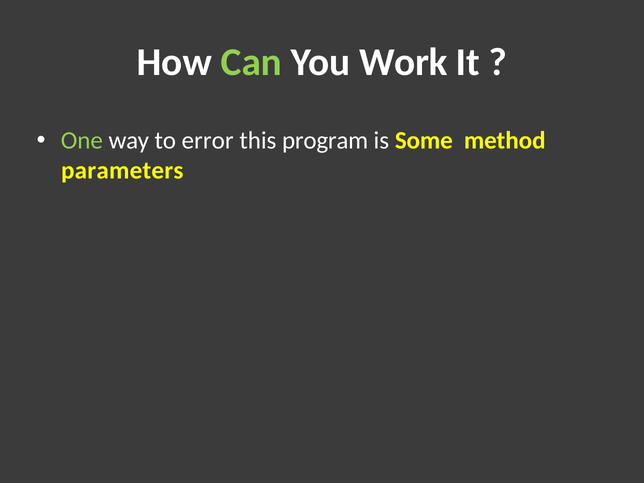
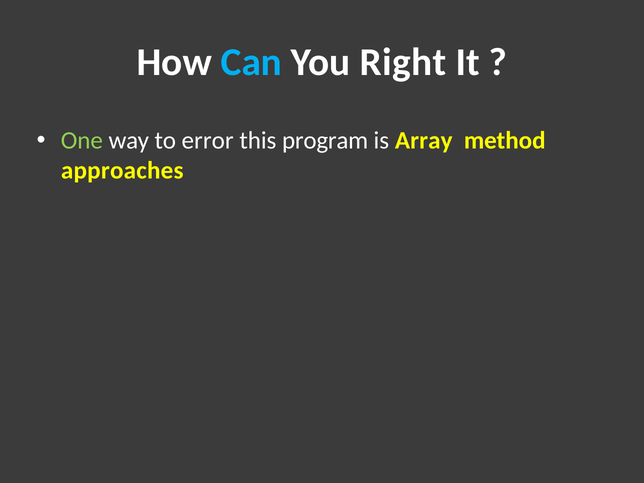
Can colour: light green -> light blue
Work: Work -> Right
Some: Some -> Array
parameters: parameters -> approaches
